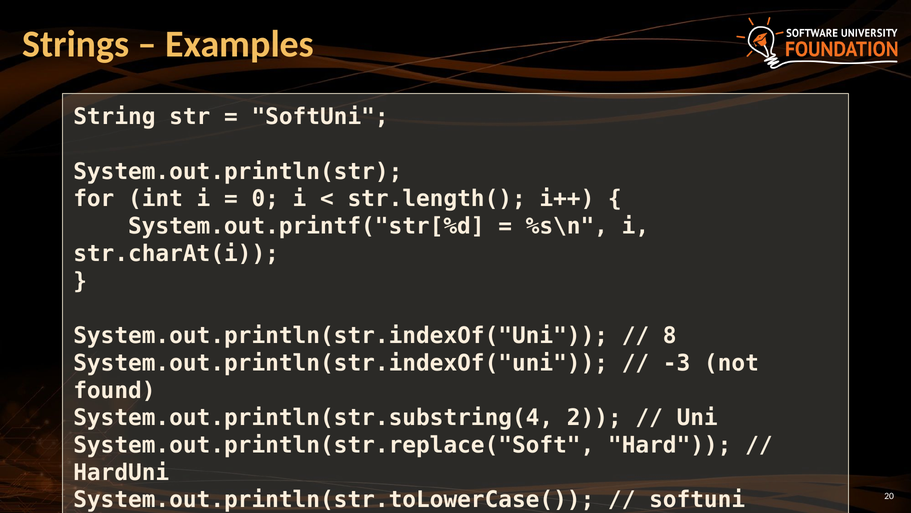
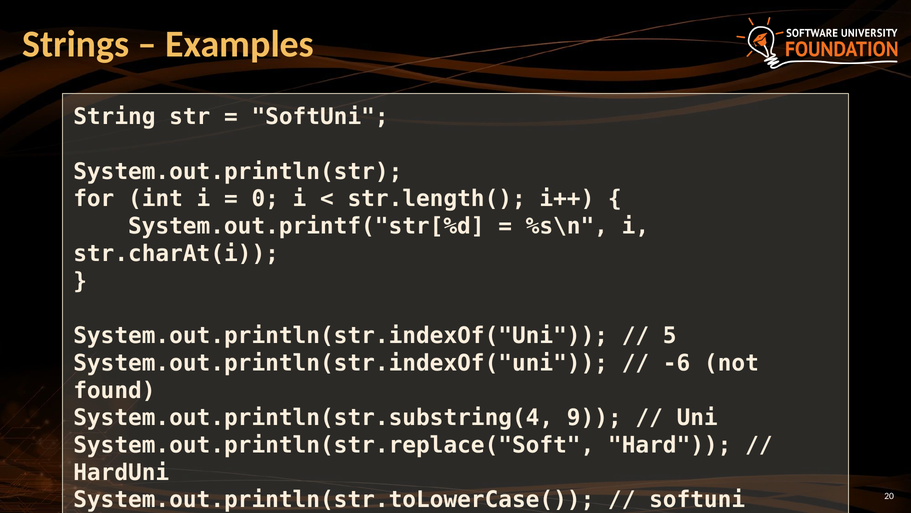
8: 8 -> 5
-3: -3 -> -6
2: 2 -> 9
